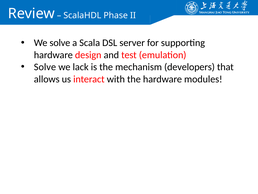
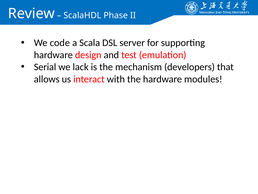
We solve: solve -> code
Solve at (45, 67): Solve -> Serial
